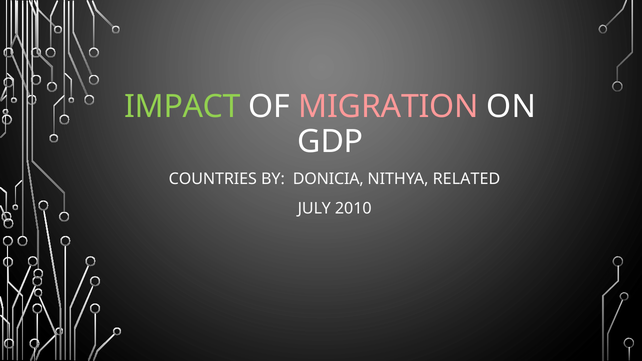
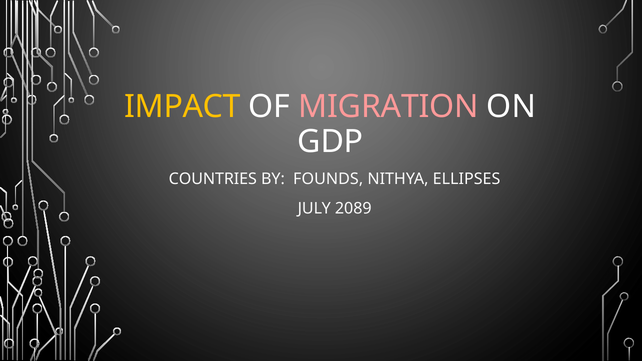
IMPACT colour: light green -> yellow
DONICIA: DONICIA -> FOUNDS
RELATED: RELATED -> ELLIPSES
2010: 2010 -> 2089
